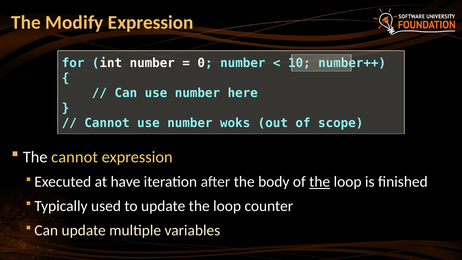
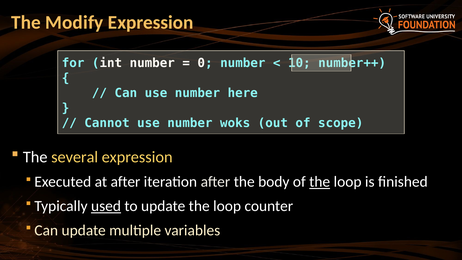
The cannot: cannot -> several
at have: have -> after
used underline: none -> present
